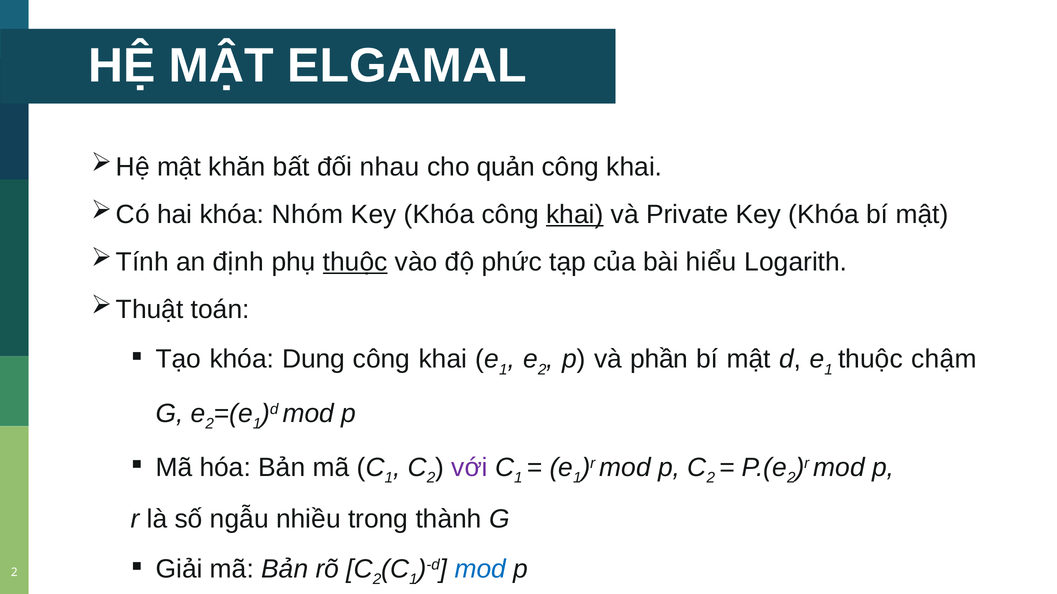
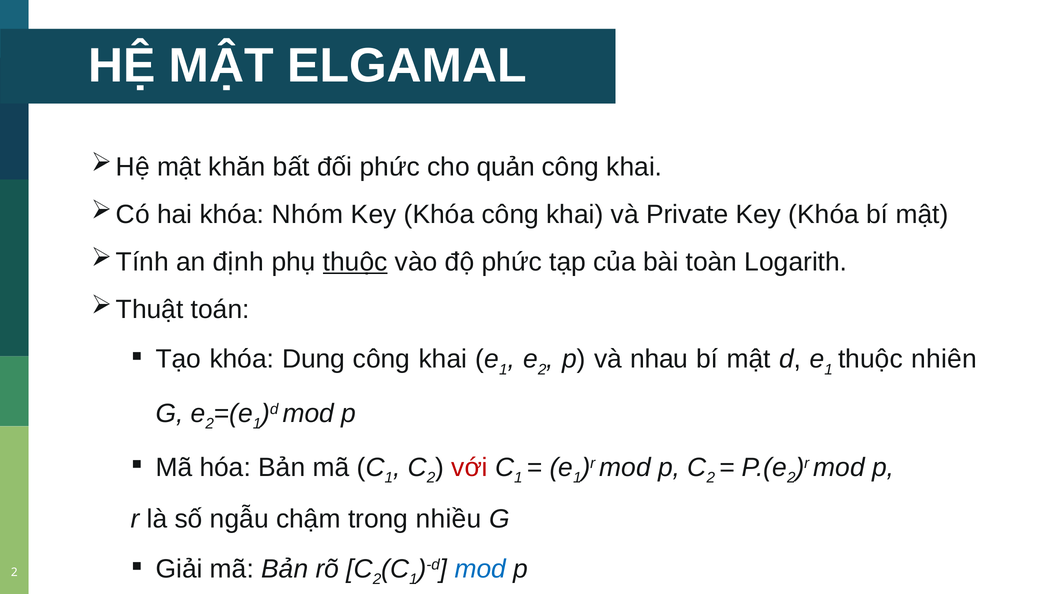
đối nhau: nhau -> phức
khai at (575, 215) underline: present -> none
hiểu: hiểu -> toàn
phần: phần -> nhau
chậm: chậm -> nhiên
với colour: purple -> red
nhiều: nhiều -> chậm
thành: thành -> nhiều
